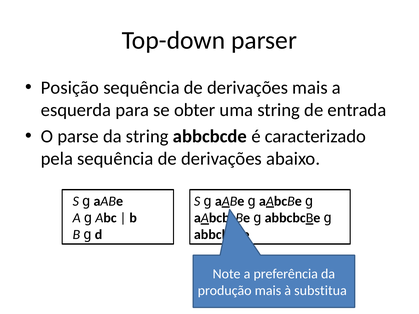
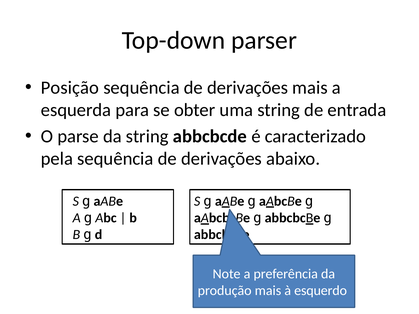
substitua: substitua -> esquerdo
